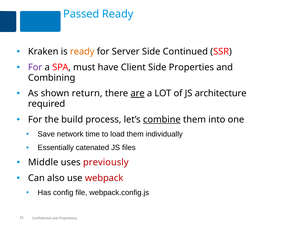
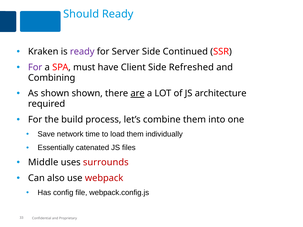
Passed: Passed -> Should
ready at (82, 52) colour: orange -> purple
Properties: Properties -> Refreshed
shown return: return -> shown
combine underline: present -> none
previously: previously -> surrounds
